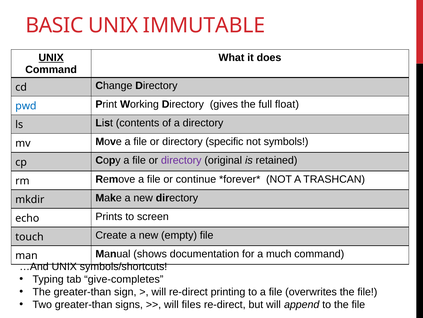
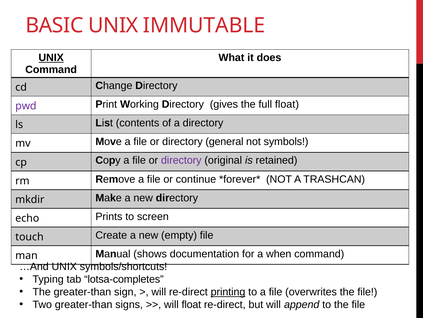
pwd colour: blue -> purple
specific: specific -> general
much: much -> when
give-completes: give-completes -> lotsa-completes
printing underline: none -> present
will files: files -> float
